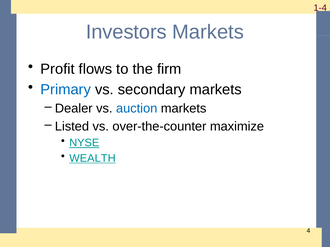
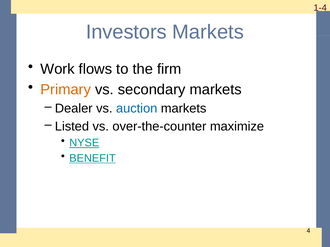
Profit: Profit -> Work
Primary colour: blue -> orange
WEALTH: WEALTH -> BENEFIT
